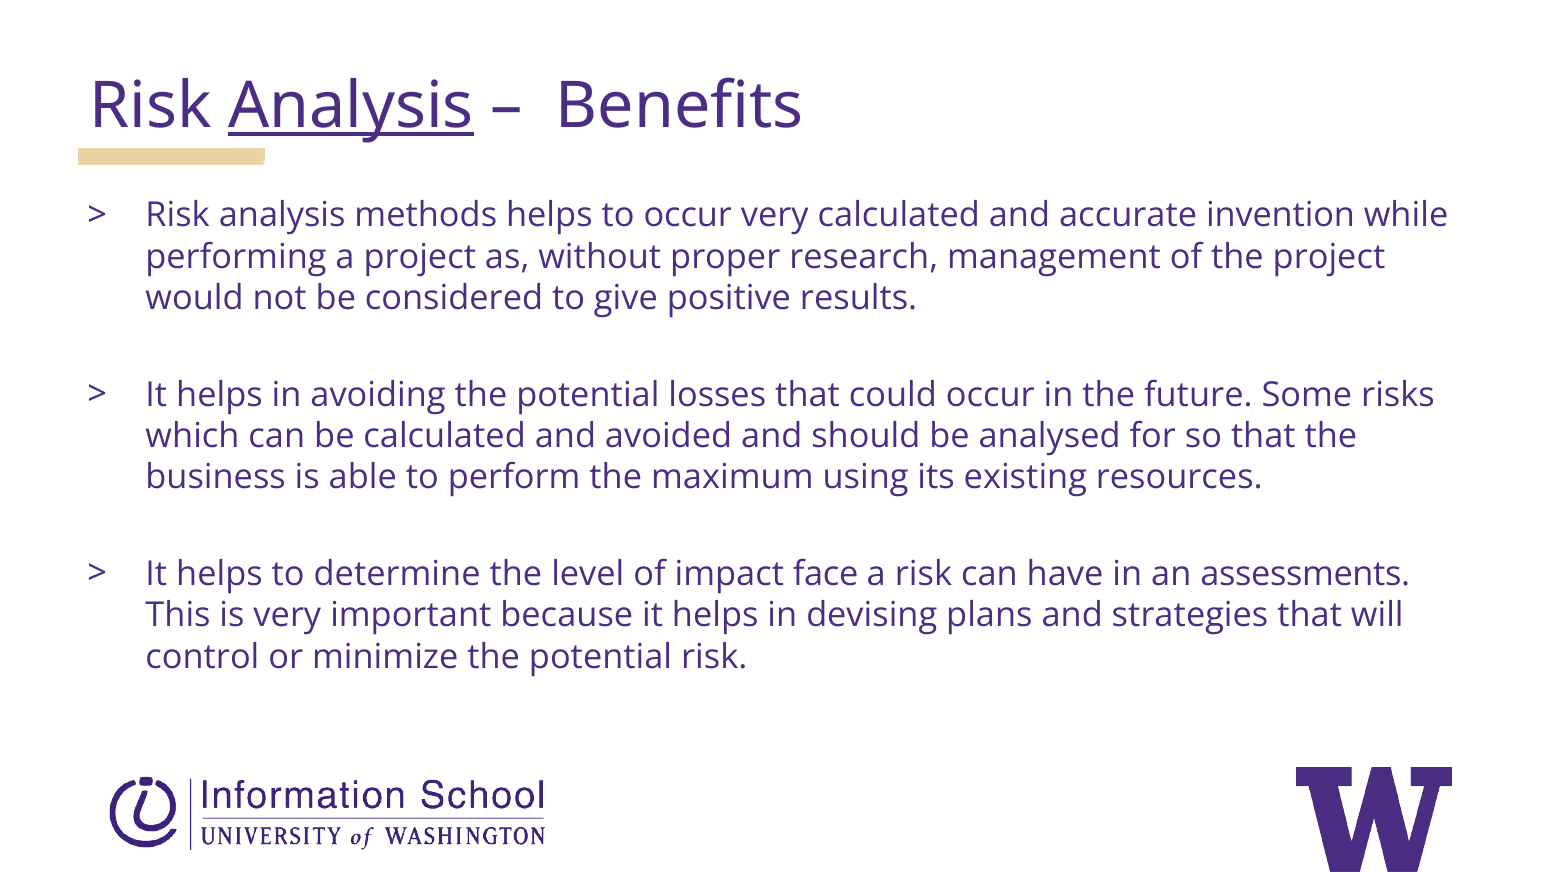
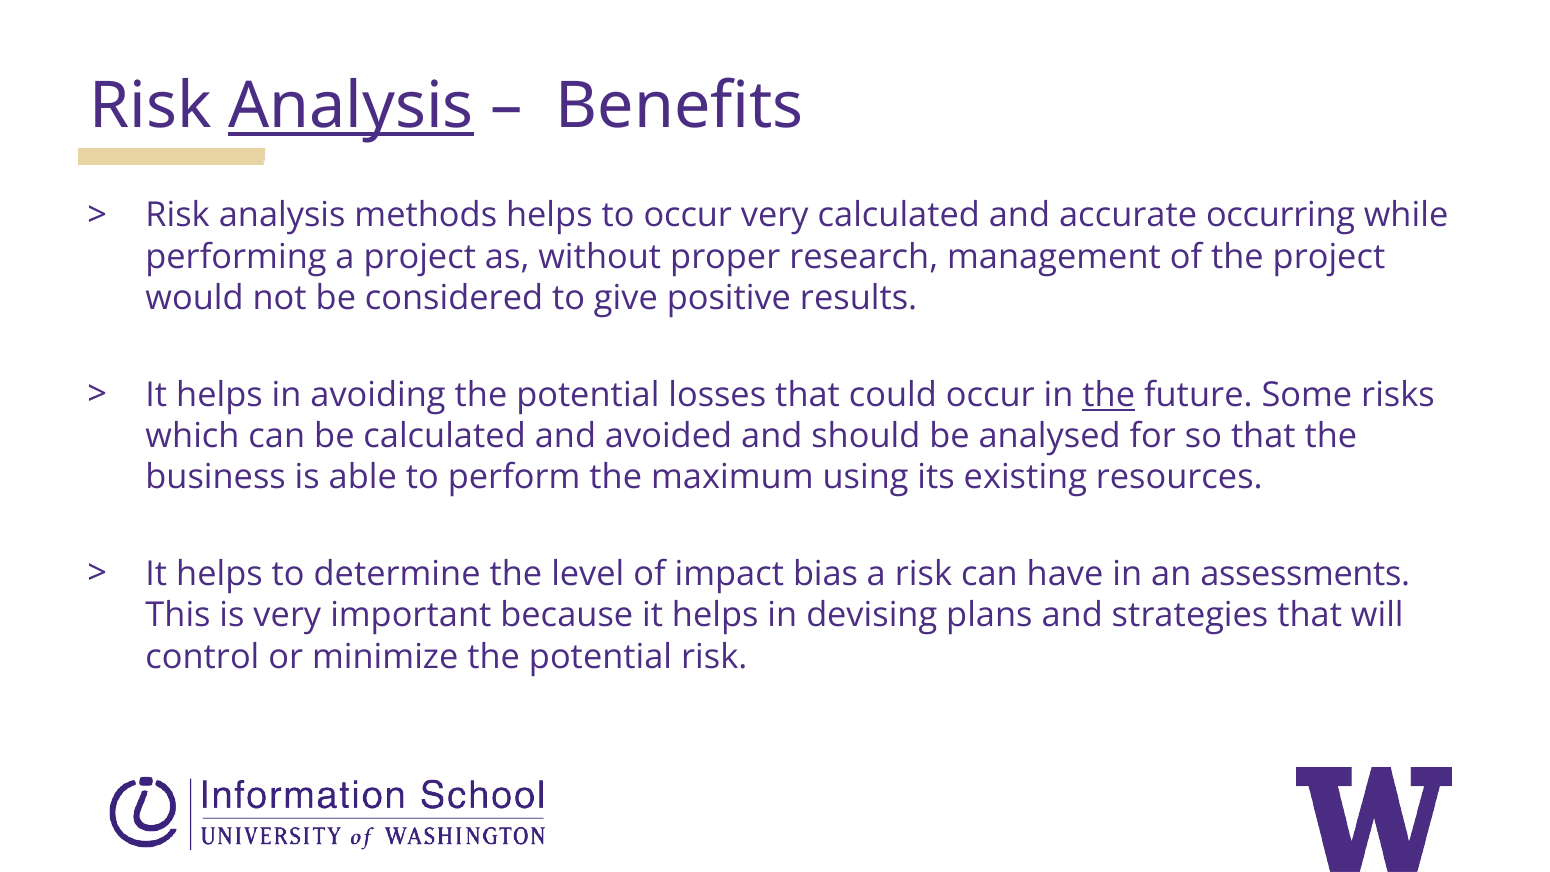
invention: invention -> occurring
the at (1109, 395) underline: none -> present
face: face -> bias
